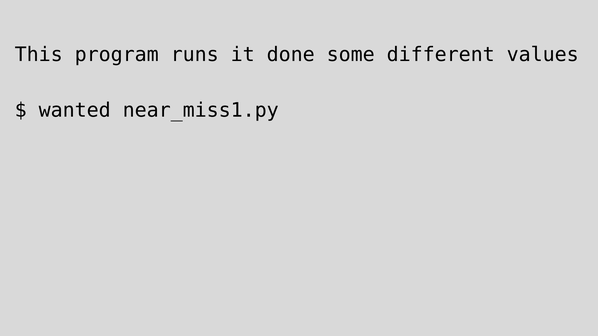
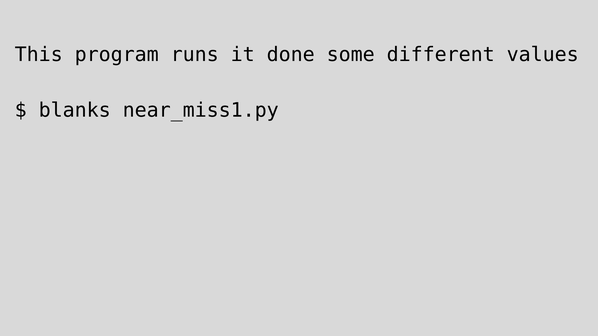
wanted: wanted -> blanks
